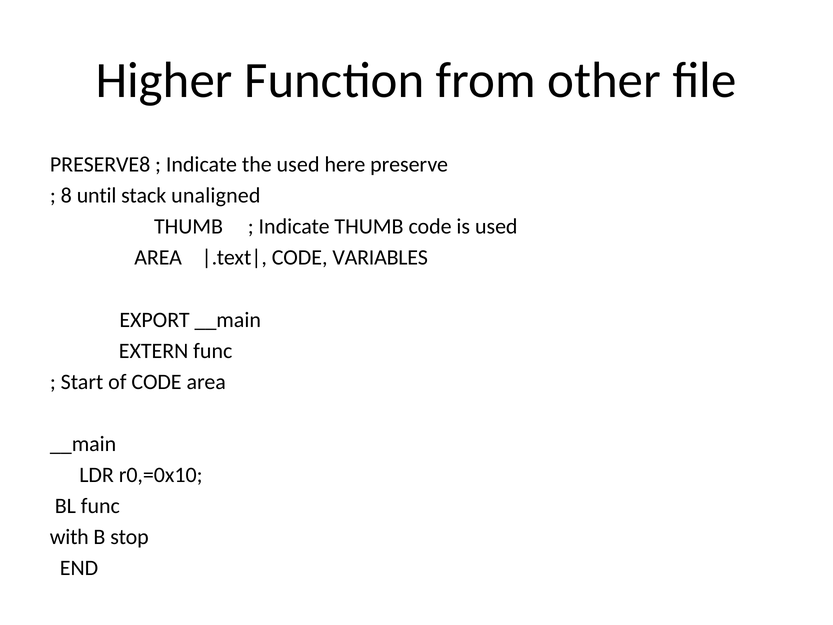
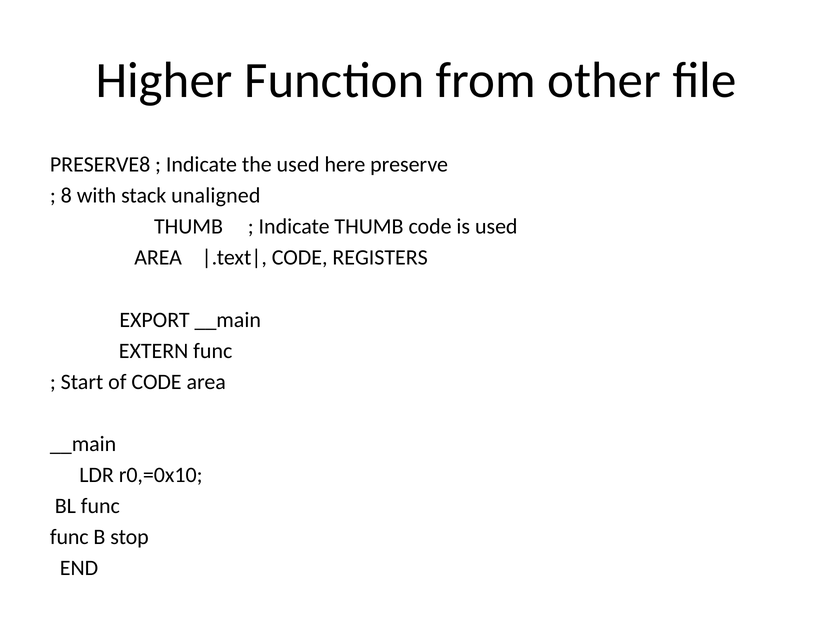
until: until -> with
VARIABLES: VARIABLES -> REGISTERS
with at (69, 537): with -> func
